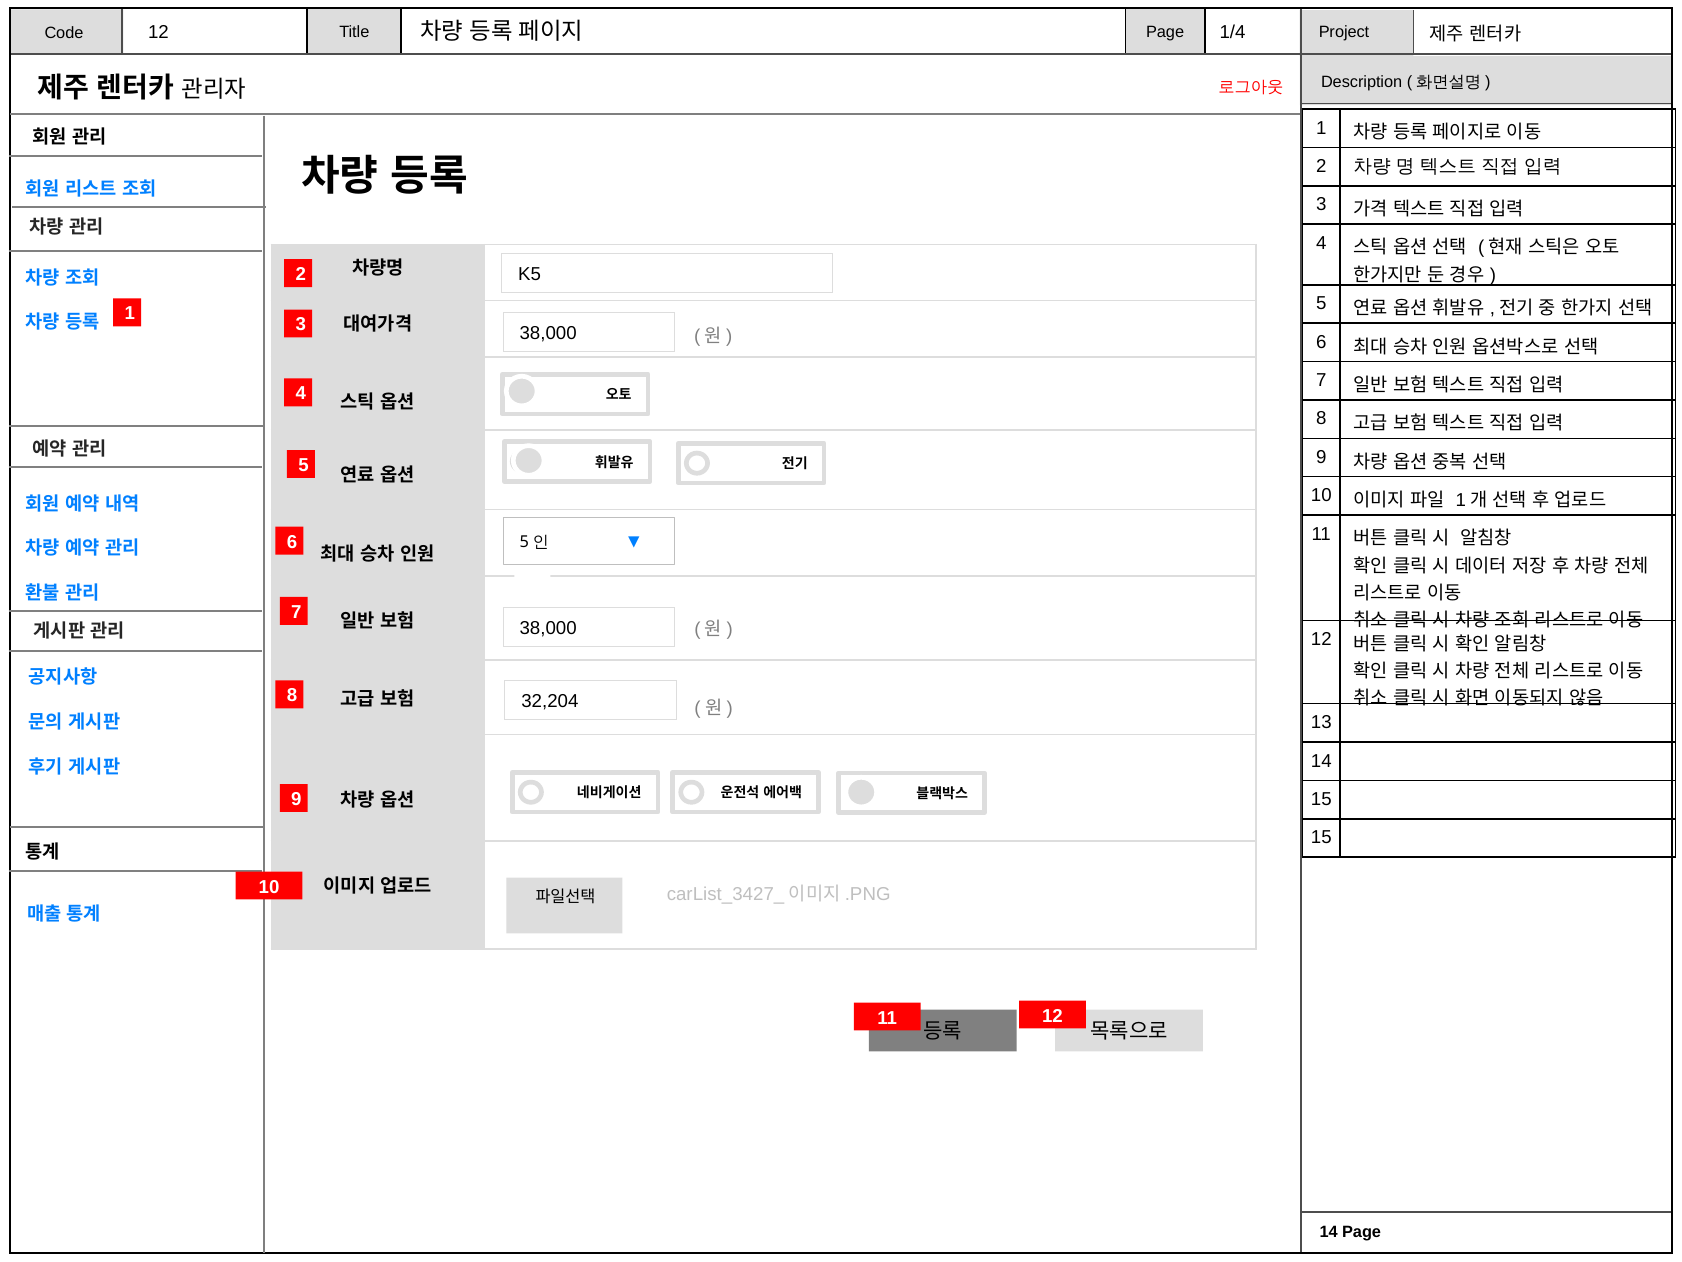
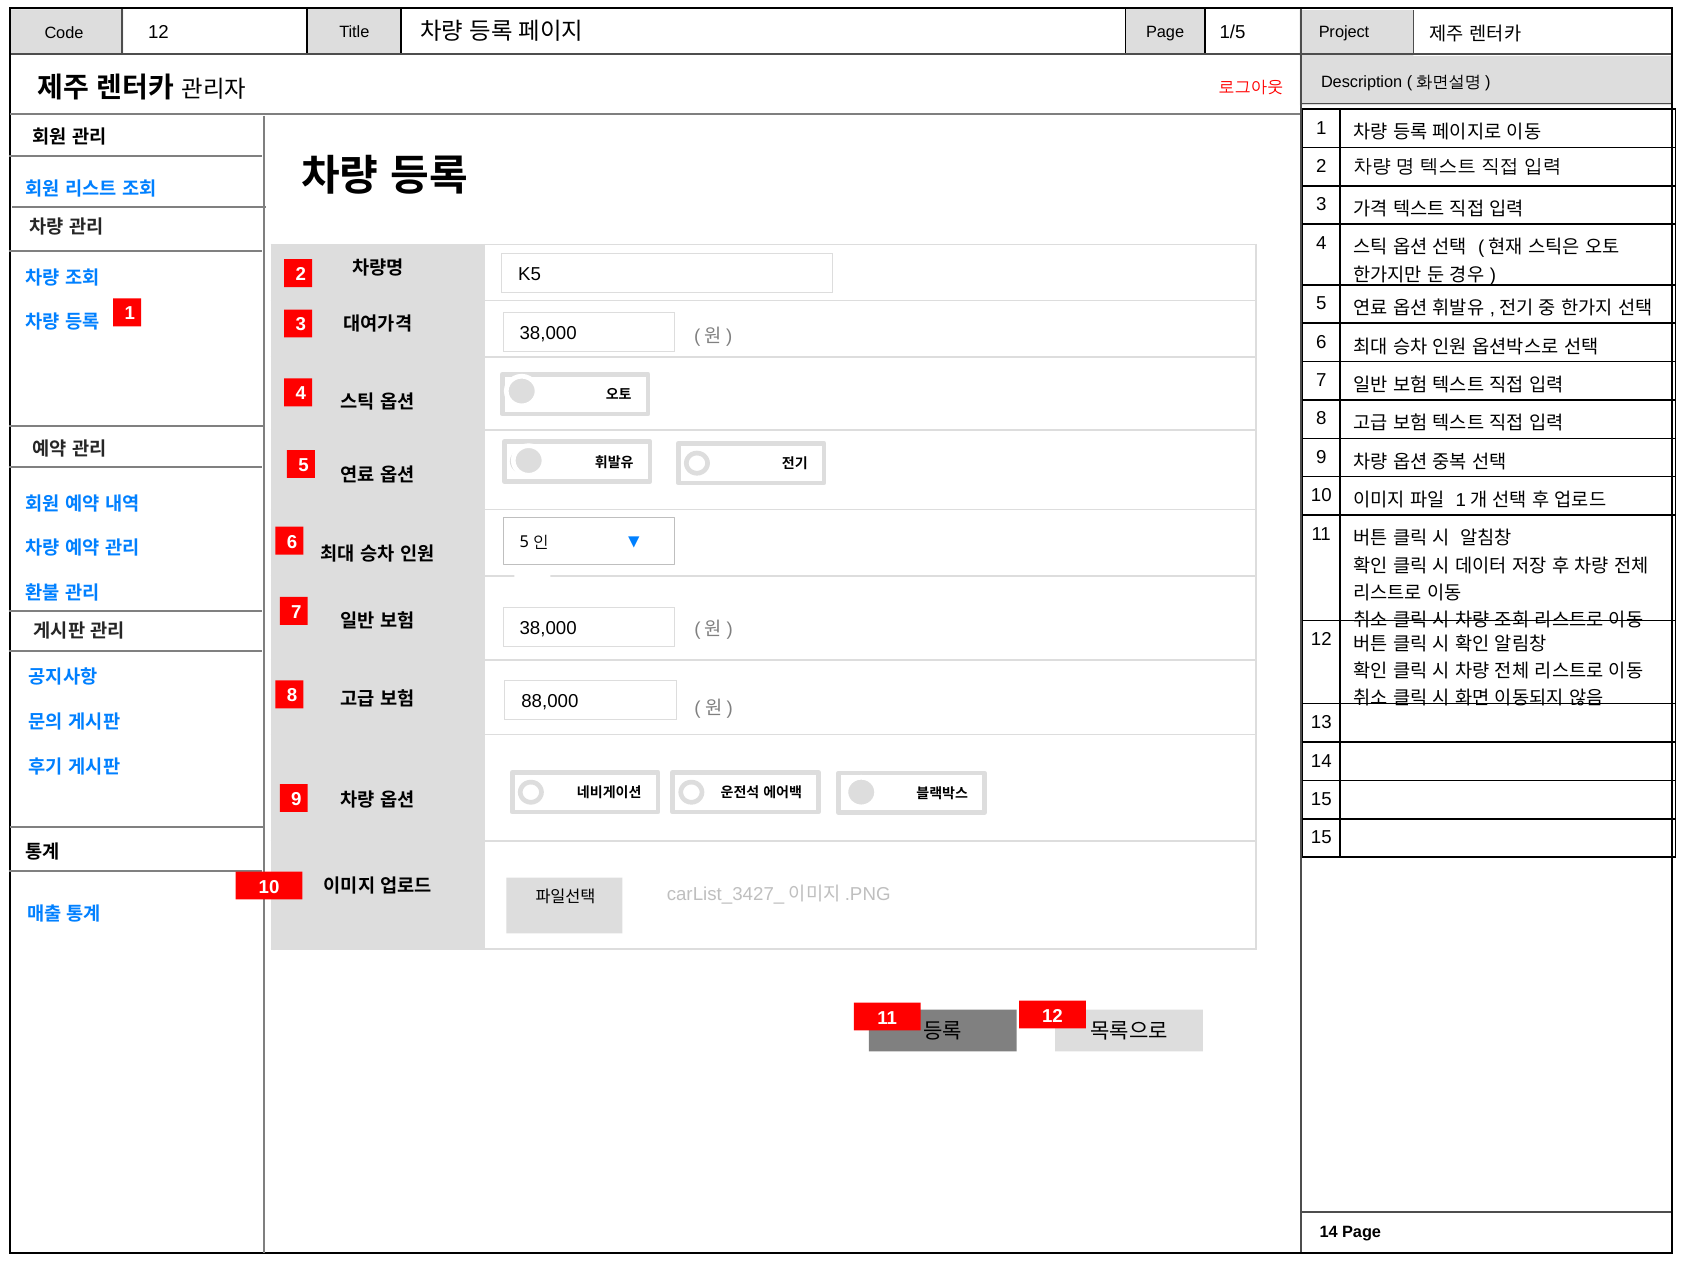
1/4: 1/4 -> 1/5
32,204: 32,204 -> 88,000
